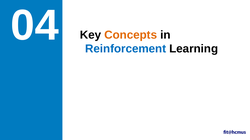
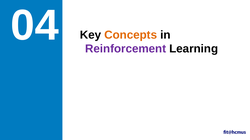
Reinforcement colour: blue -> purple
